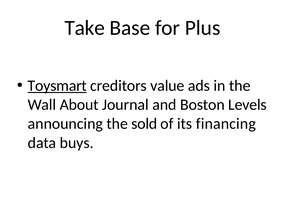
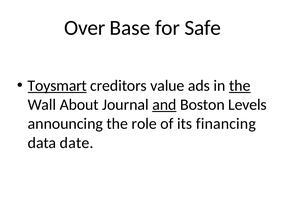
Take: Take -> Over
Plus: Plus -> Safe
the at (240, 86) underline: none -> present
and underline: none -> present
sold: sold -> role
buys: buys -> date
